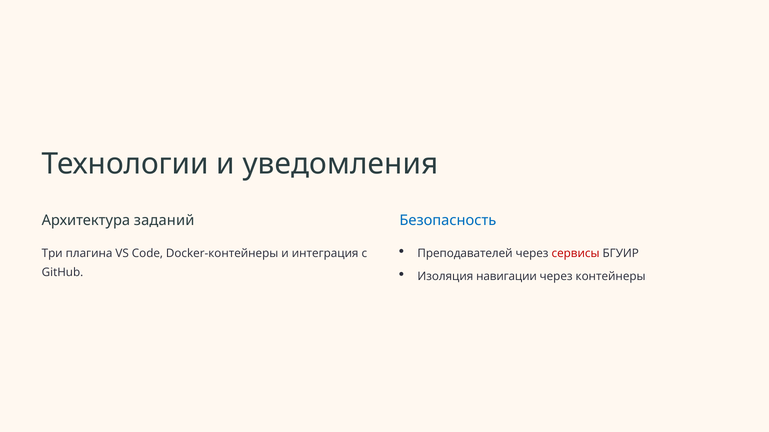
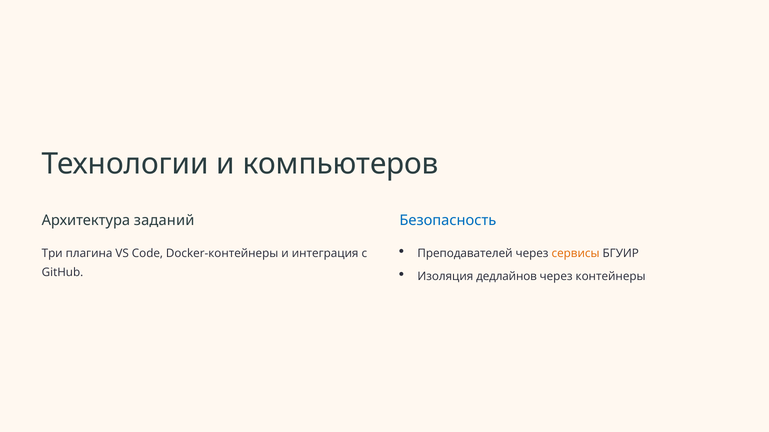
уведомления: уведомления -> компьютеров
сервисы colour: red -> orange
навигации: навигации -> дедлайнов
